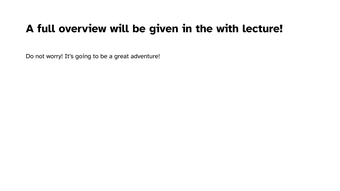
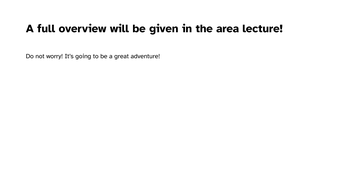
with: with -> area
